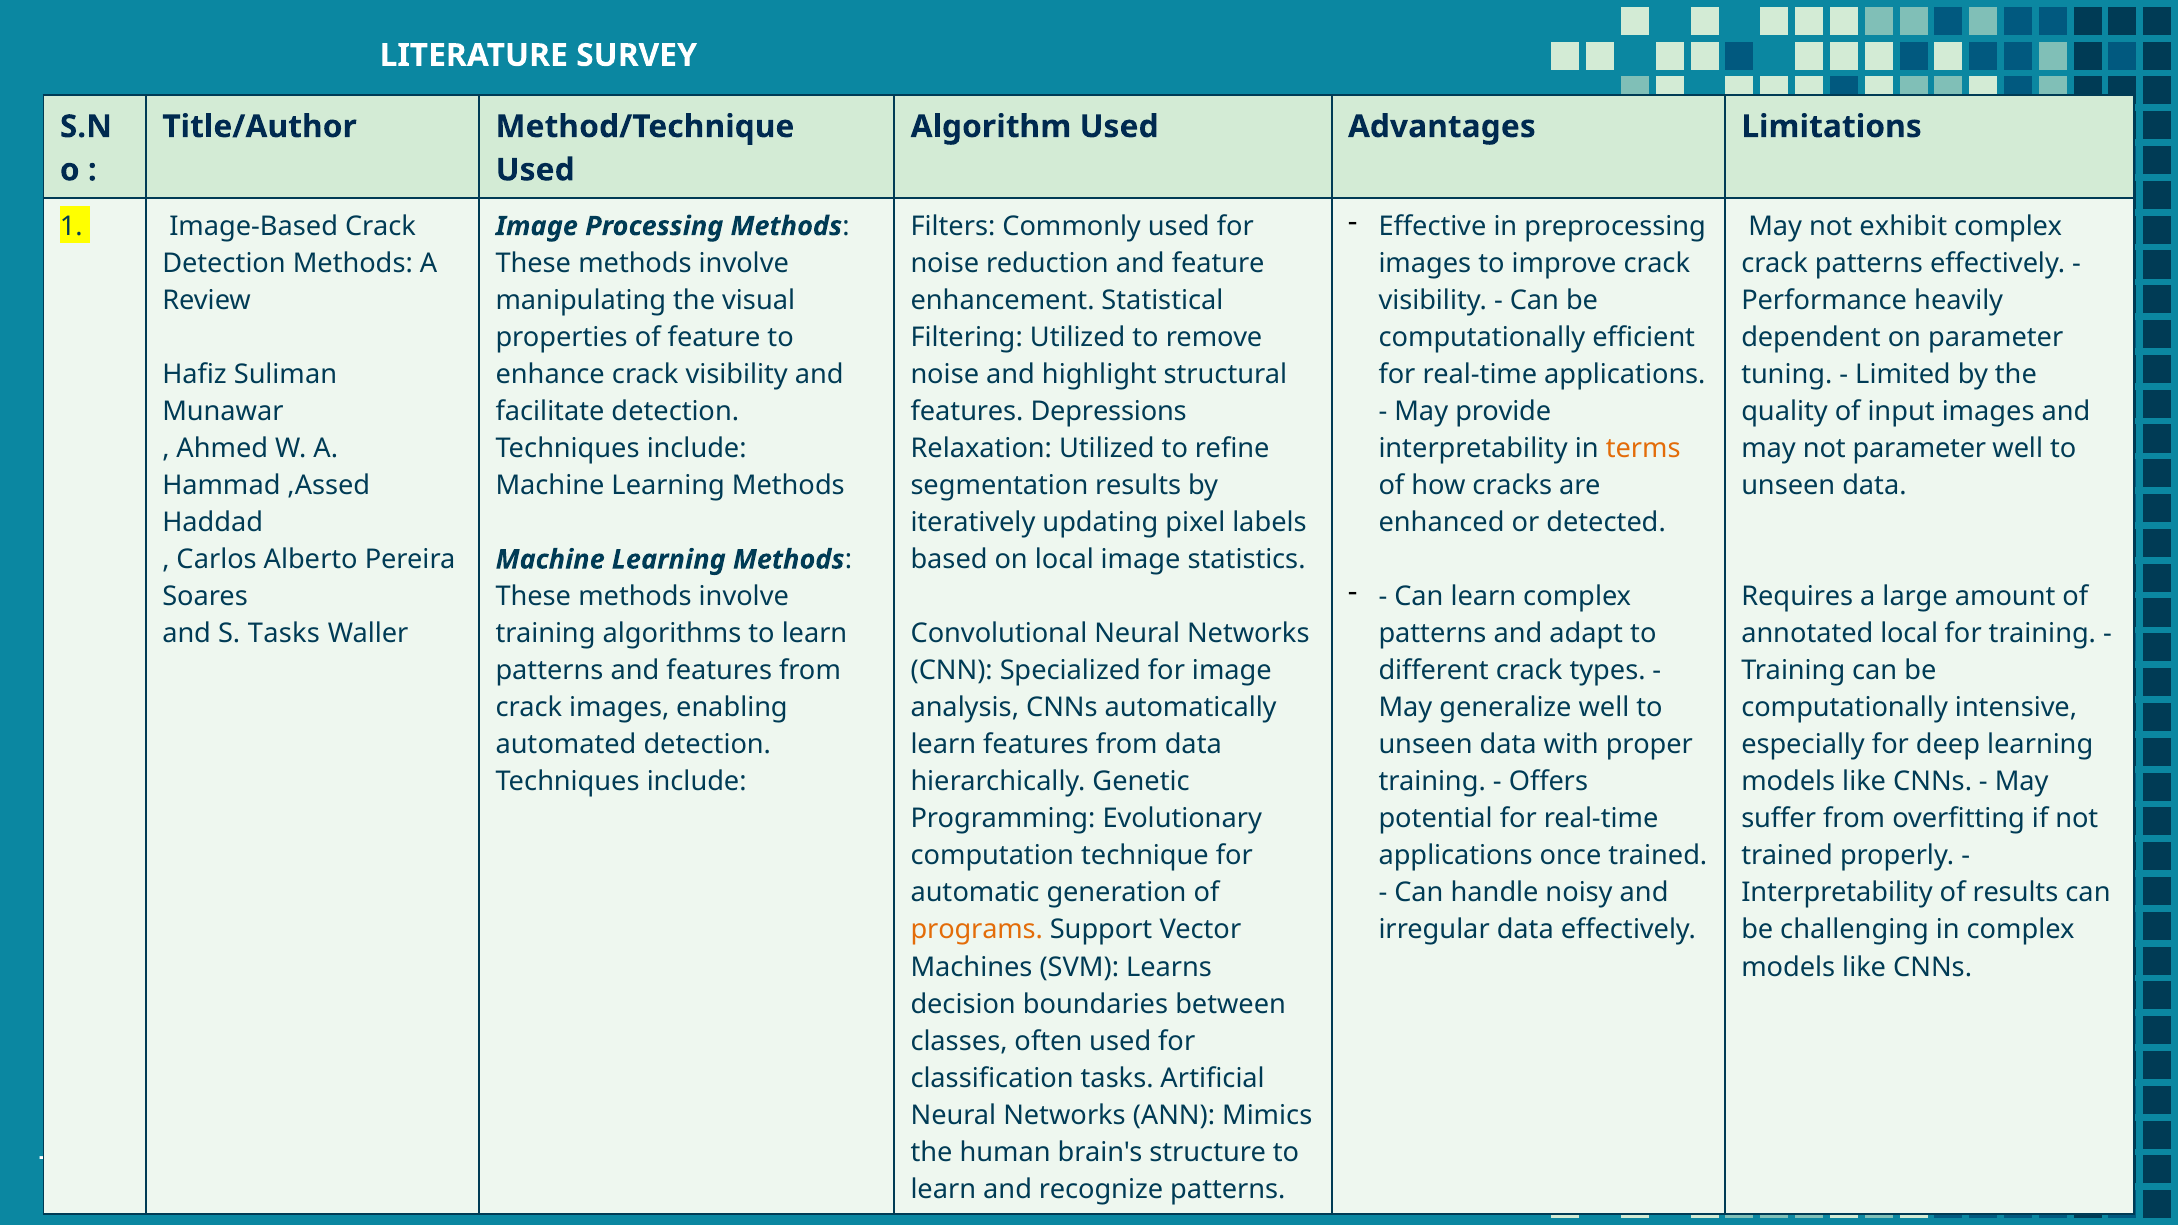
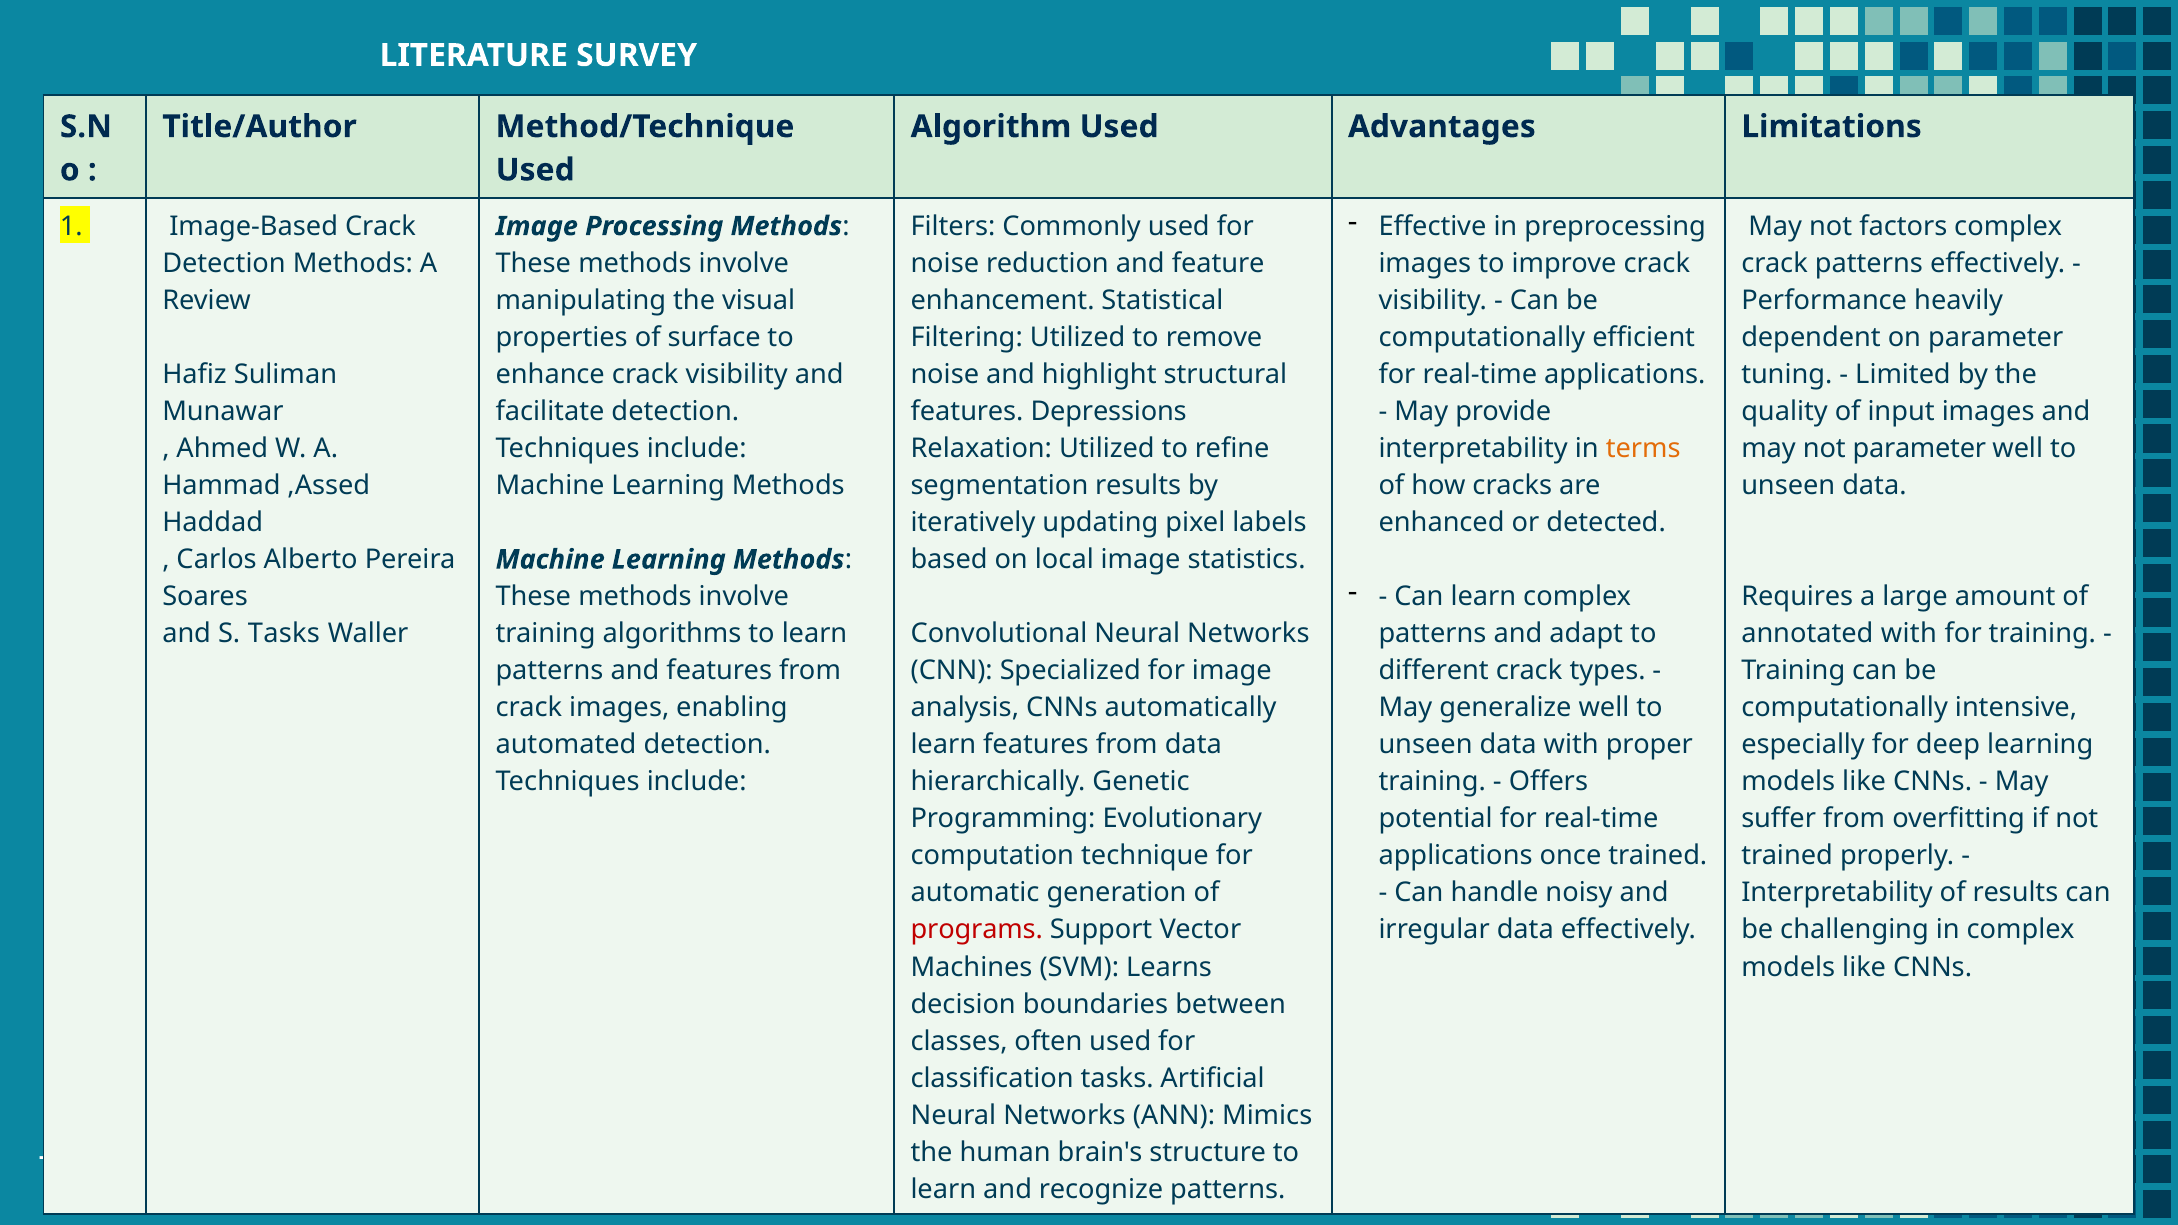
exhibit: exhibit -> factors
of feature: feature -> surface
annotated local: local -> with
programs colour: orange -> red
